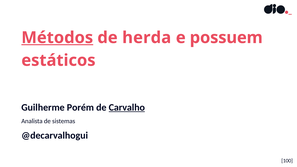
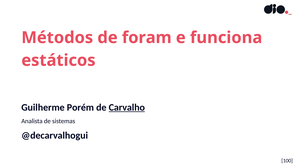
Métodos underline: present -> none
herda: herda -> foram
possuem: possuem -> funciona
